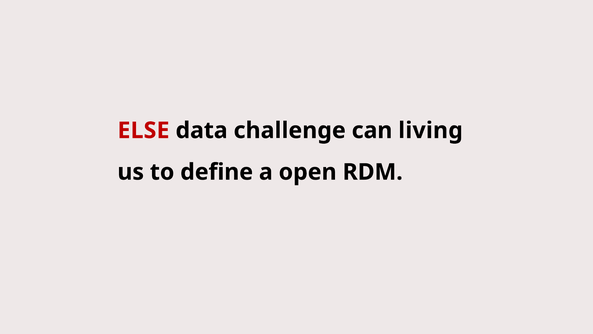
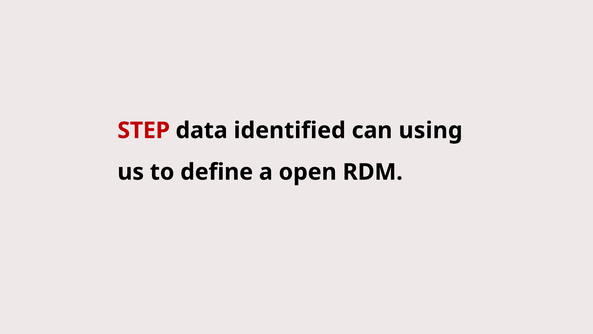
ELSE: ELSE -> STEP
challenge: challenge -> identified
living: living -> using
